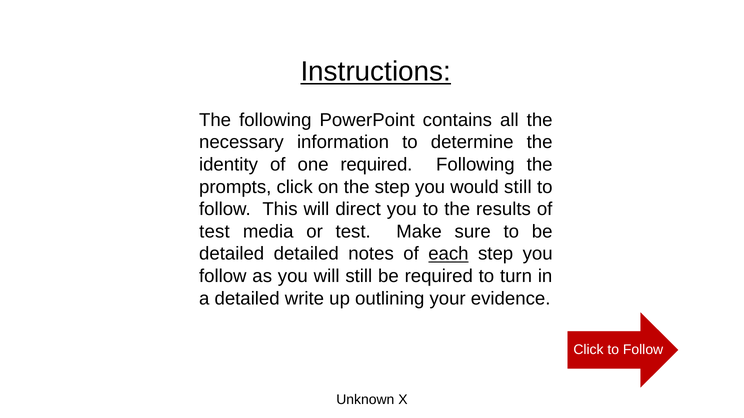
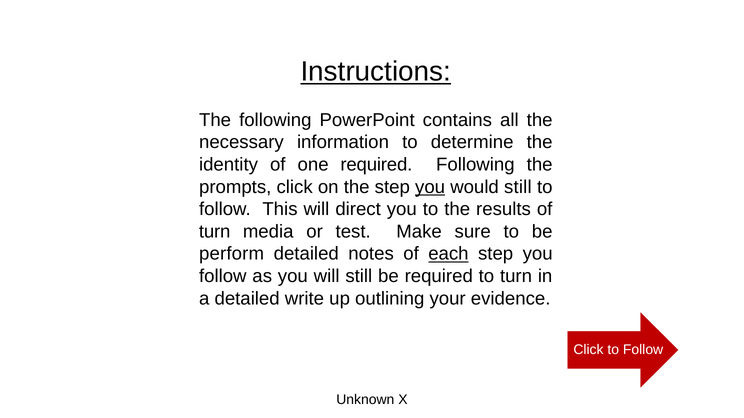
you at (430, 187) underline: none -> present
test at (214, 232): test -> turn
detailed at (232, 254): detailed -> perform
